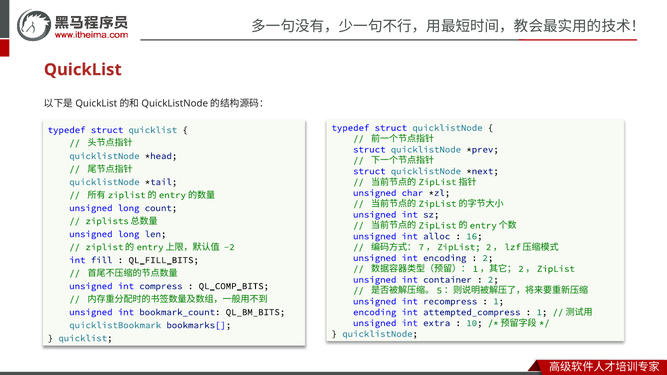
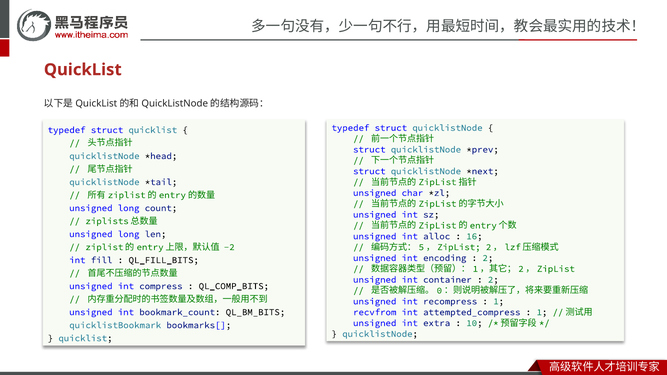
7: 7 -> 5
5: 5 -> 0
encoding at (375, 312): encoding -> recvfrom
